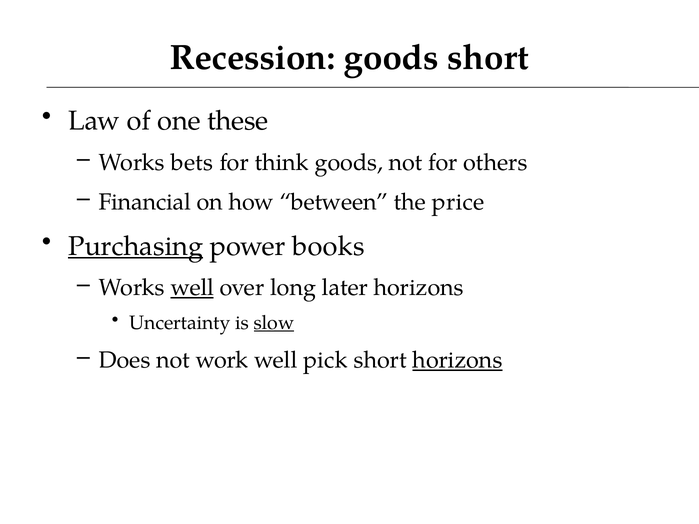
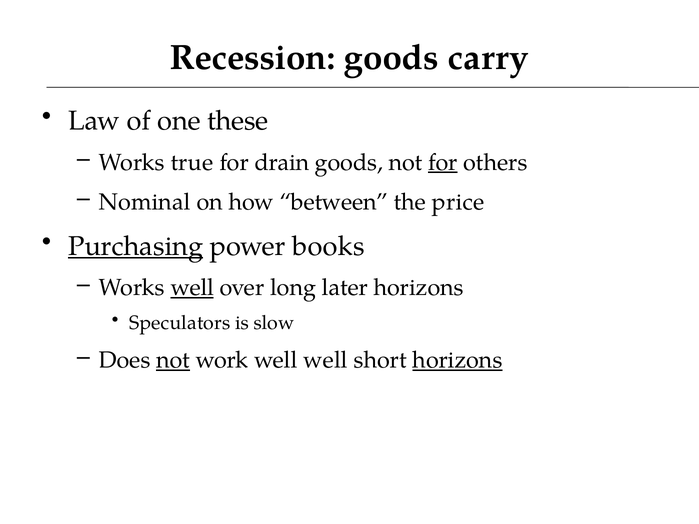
goods short: short -> carry
bets: bets -> true
think: think -> drain
for at (443, 162) underline: none -> present
Financial: Financial -> Nominal
Uncertainty: Uncertainty -> Speculators
slow underline: present -> none
not at (173, 360) underline: none -> present
well pick: pick -> well
